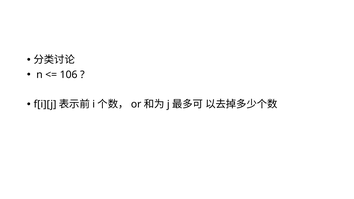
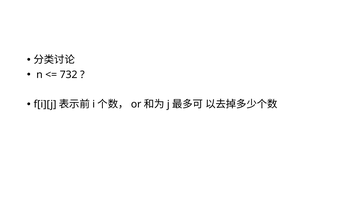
106: 106 -> 732
